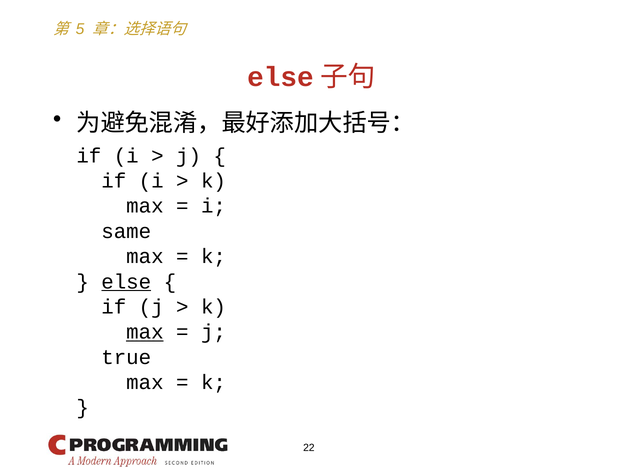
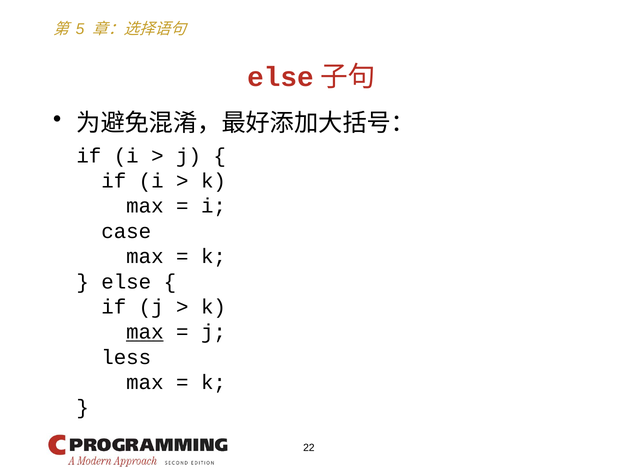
same: same -> case
else underline: present -> none
true: true -> less
